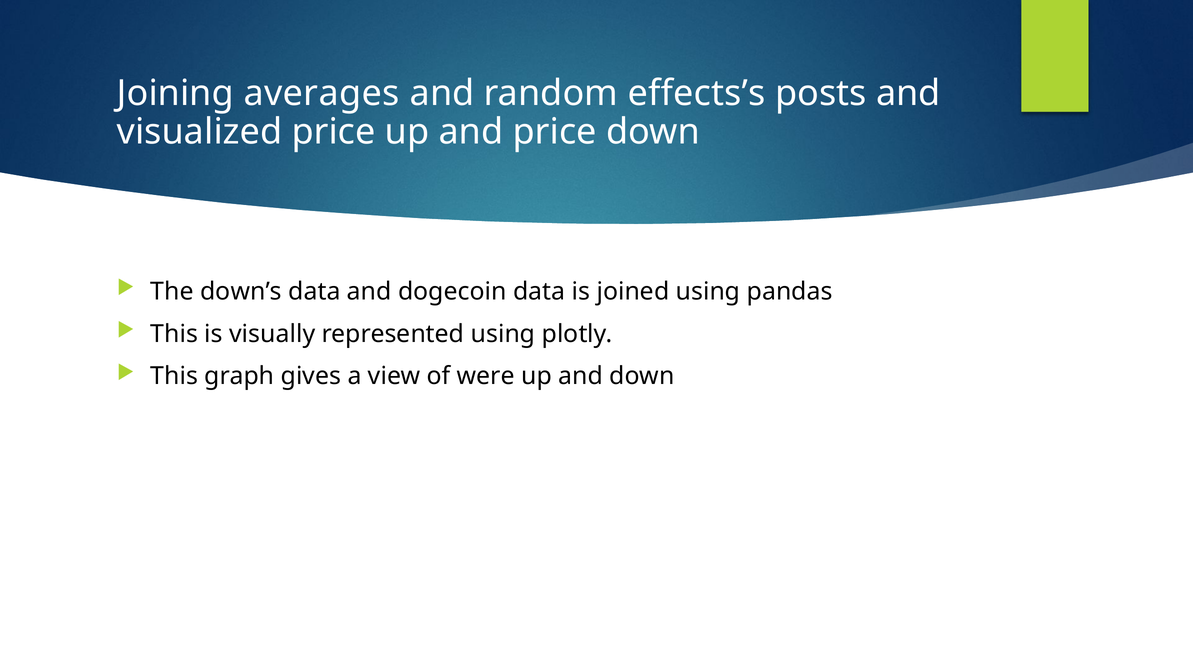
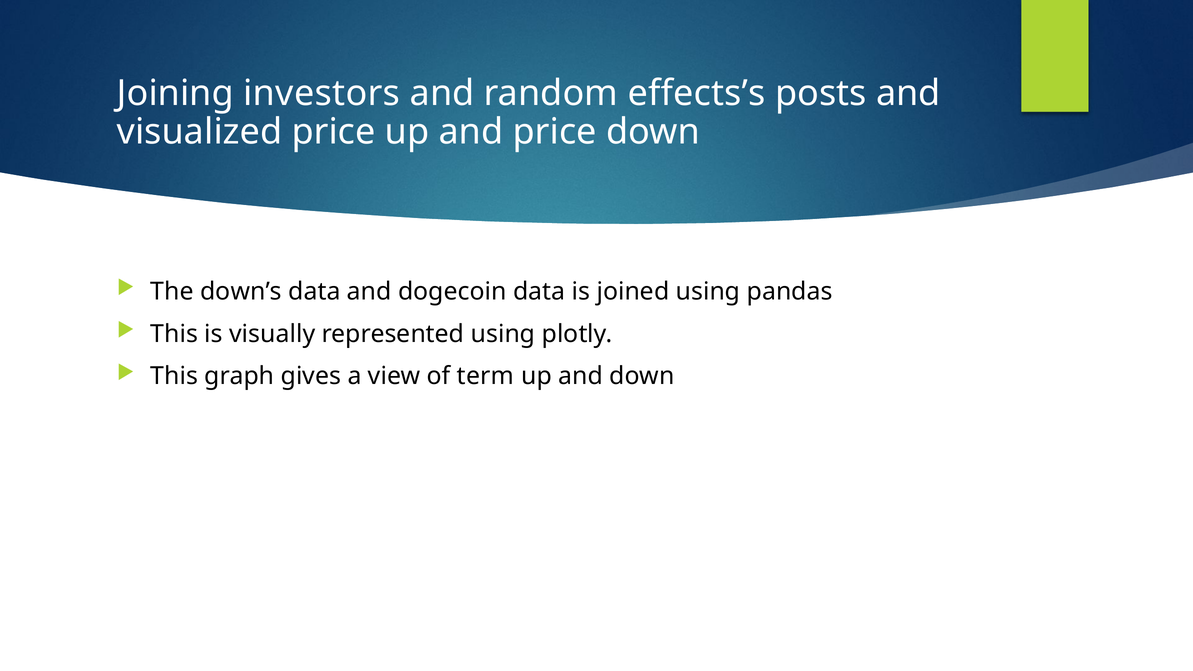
averages: averages -> investors
were: were -> term
